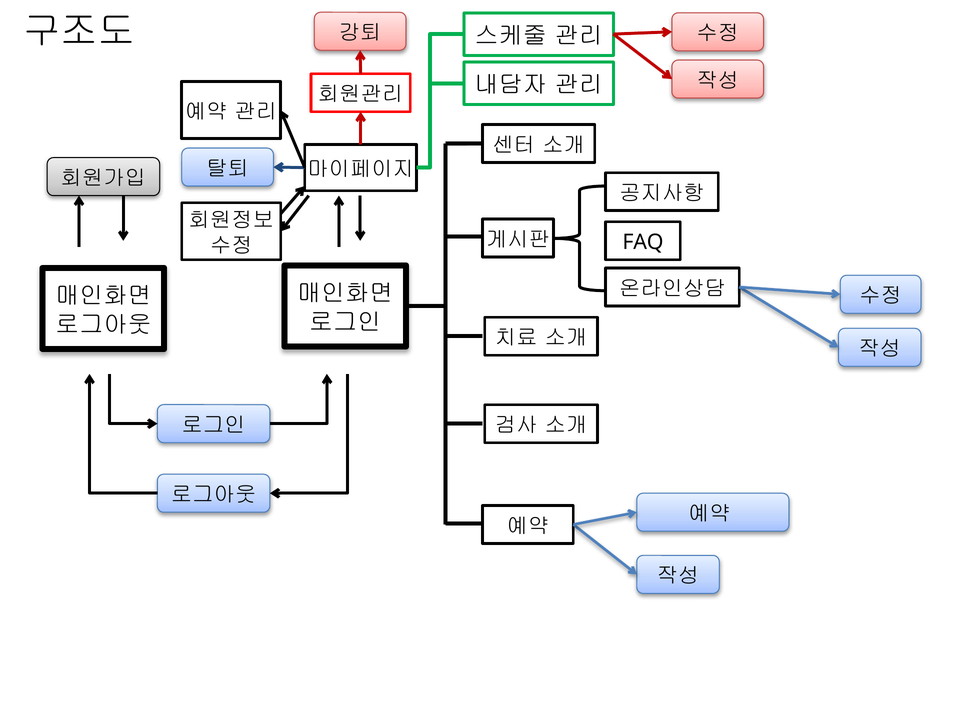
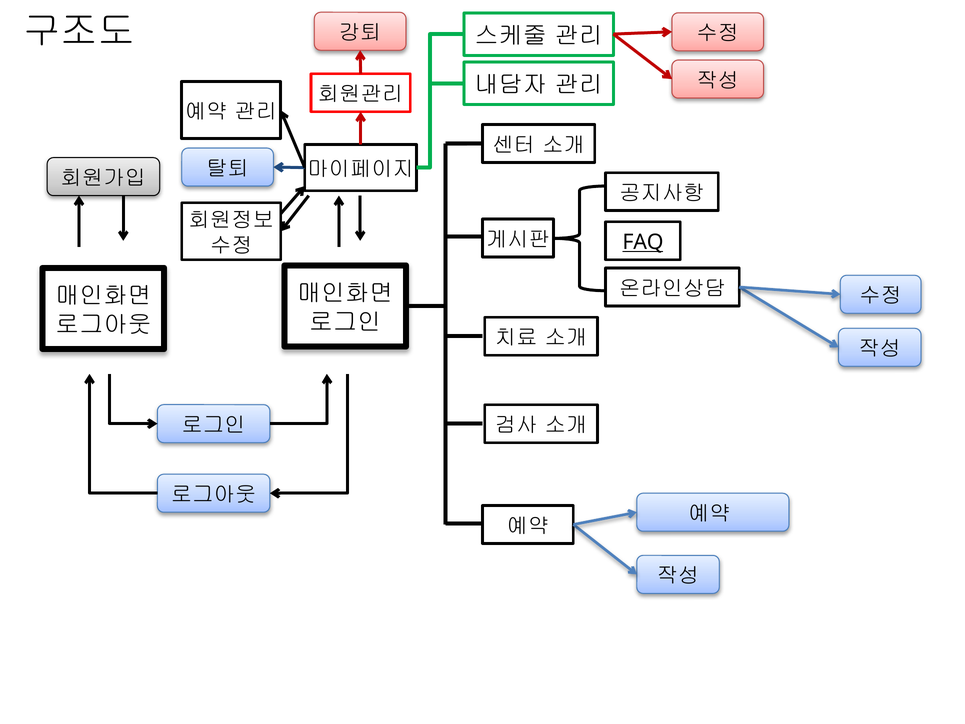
FAQ underline: none -> present
